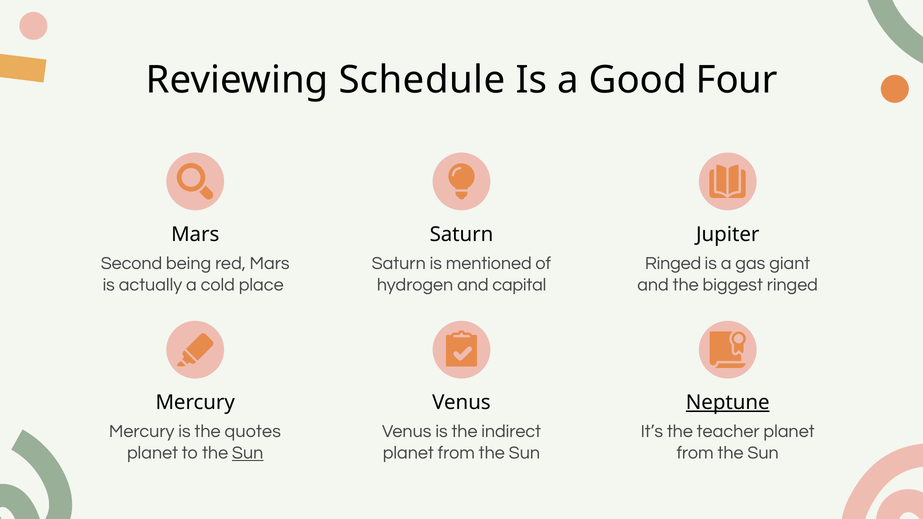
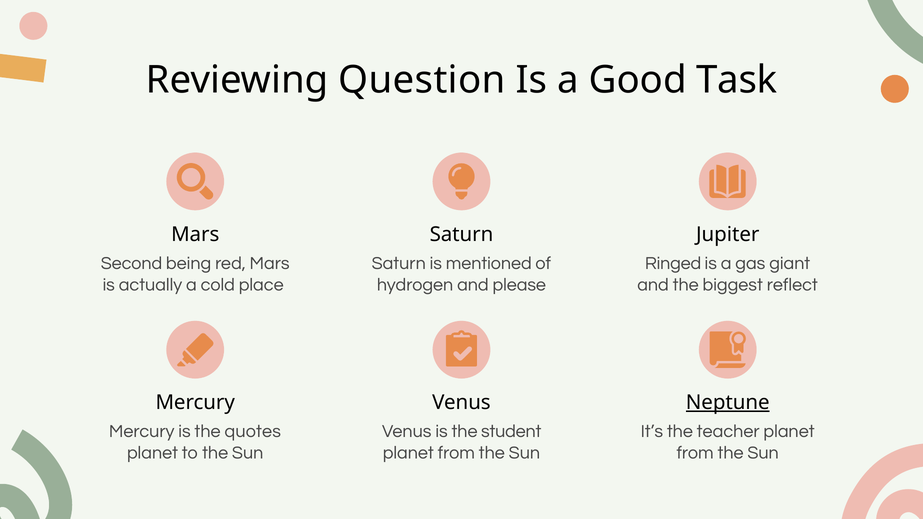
Schedule: Schedule -> Question
Four: Four -> Task
capital: capital -> please
biggest ringed: ringed -> reflect
indirect: indirect -> student
Sun at (248, 453) underline: present -> none
